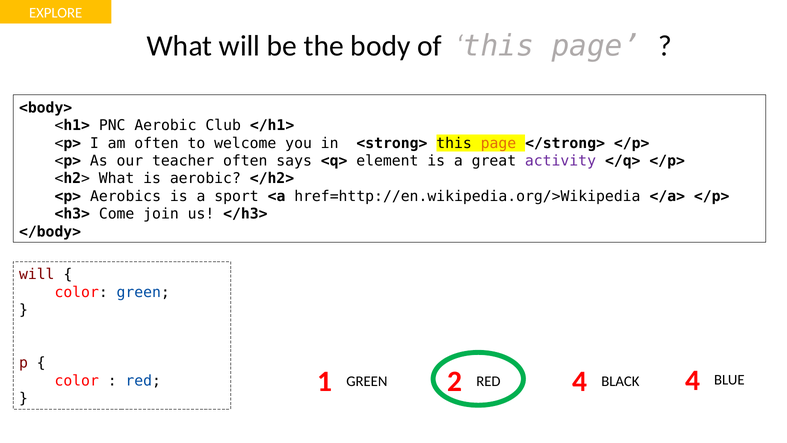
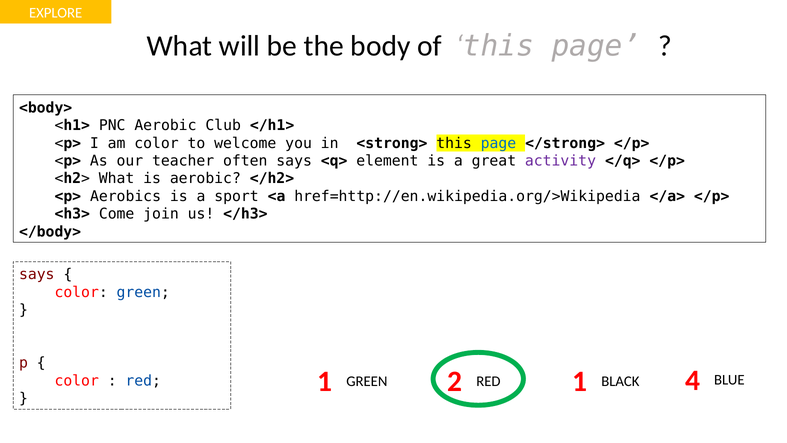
am often: often -> color
page at (498, 143) colour: orange -> blue
will at (37, 274): will -> says
RED 4: 4 -> 1
